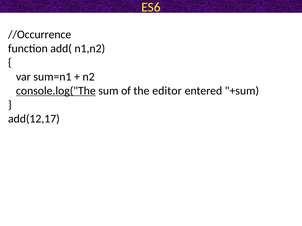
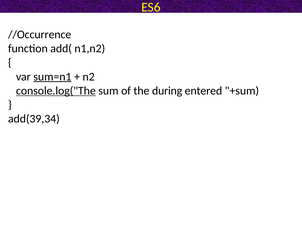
sum=n1 underline: none -> present
editor: editor -> during
add(12,17: add(12,17 -> add(39,34
